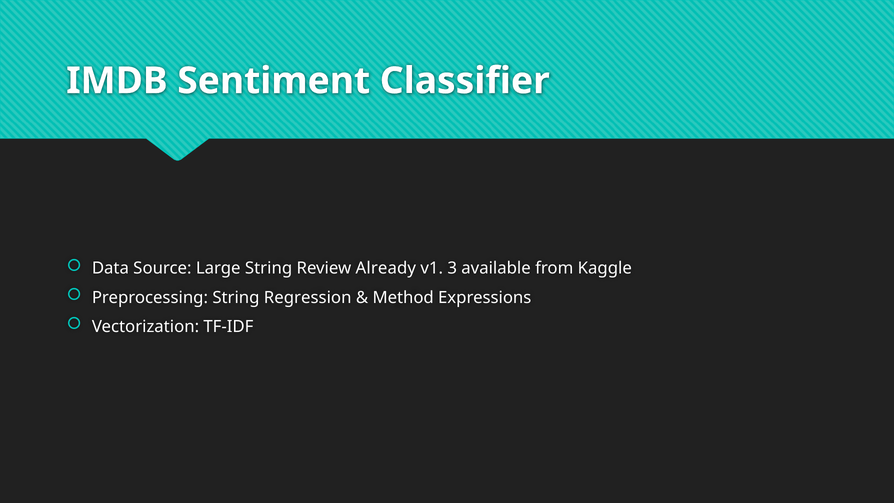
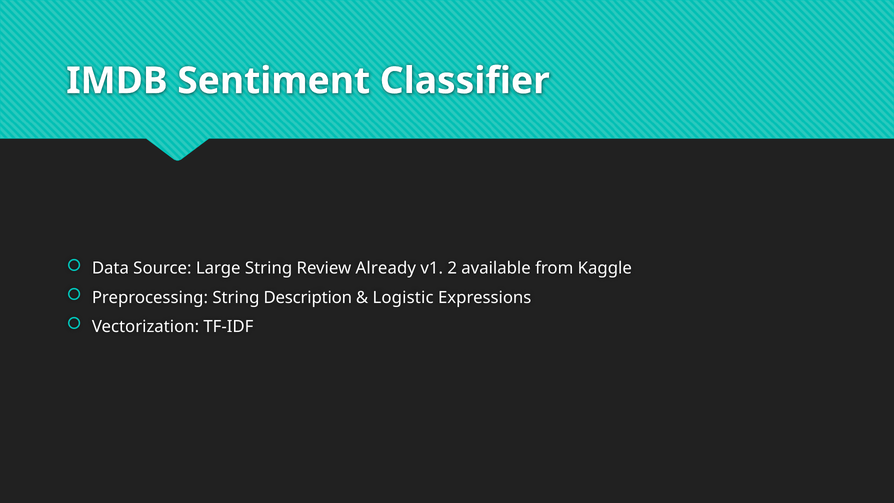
3: 3 -> 2
Regression: Regression -> Description
Method: Method -> Logistic
